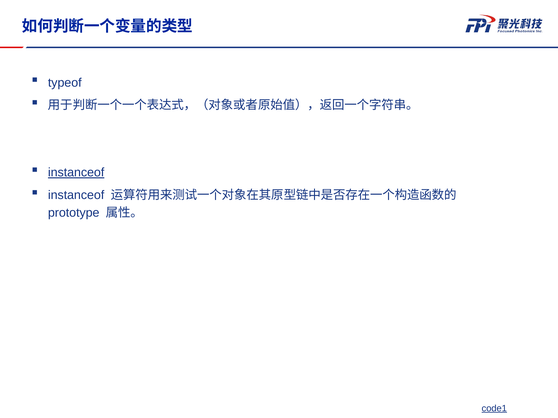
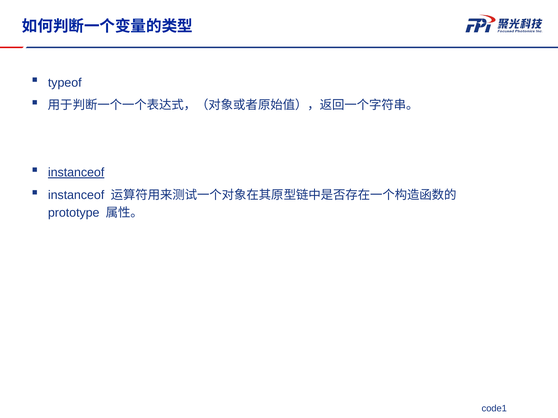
code1 underline: present -> none
